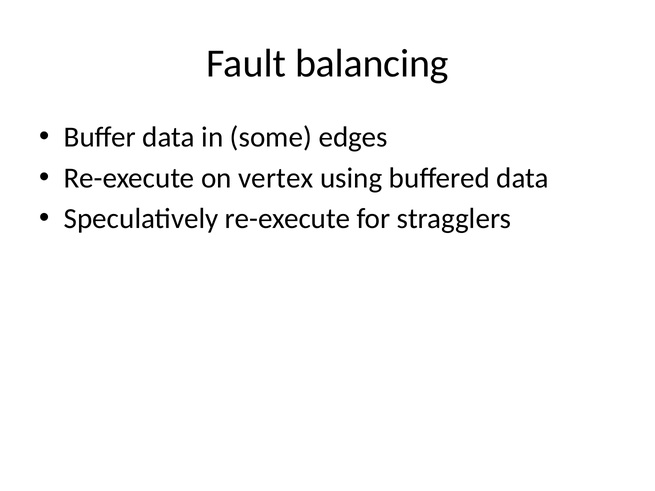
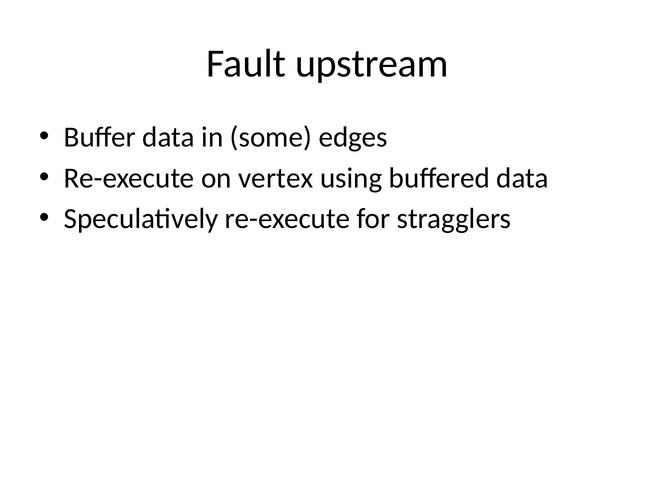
balancing: balancing -> upstream
